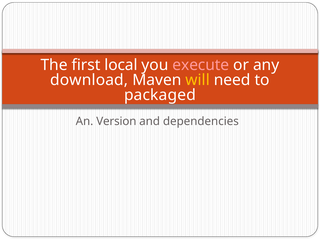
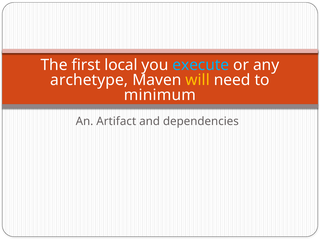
execute colour: pink -> light blue
download: download -> archetype
packaged: packaged -> minimum
Version: Version -> Artifact
